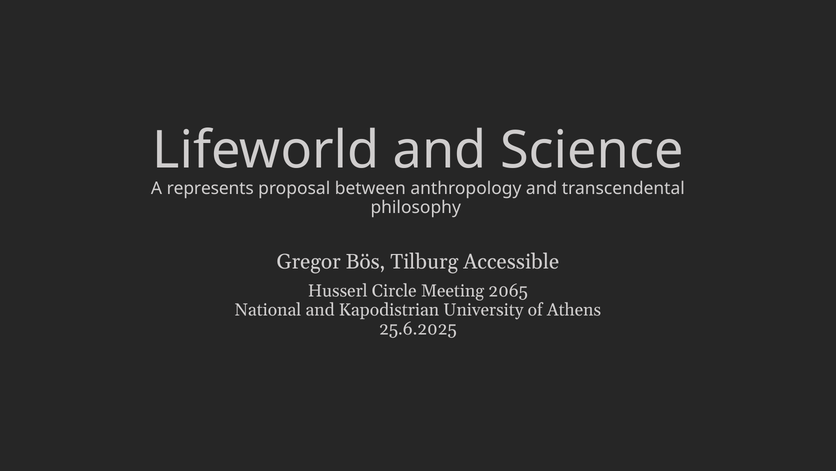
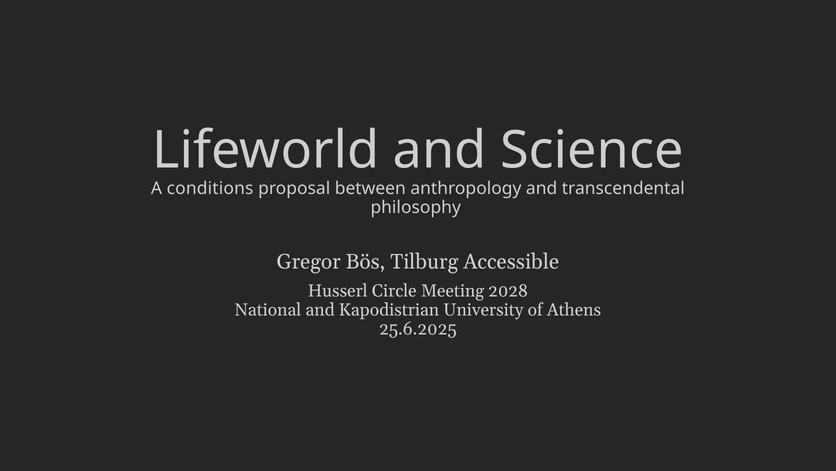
represents: represents -> conditions
2065: 2065 -> 2028
